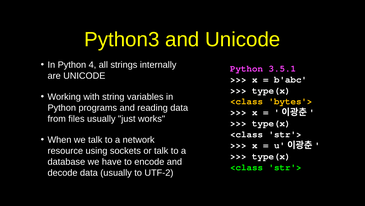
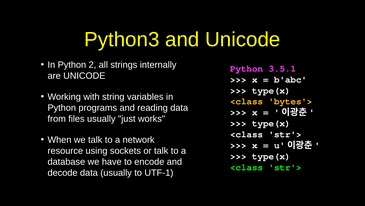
4: 4 -> 2
UTF-2: UTF-2 -> UTF-1
